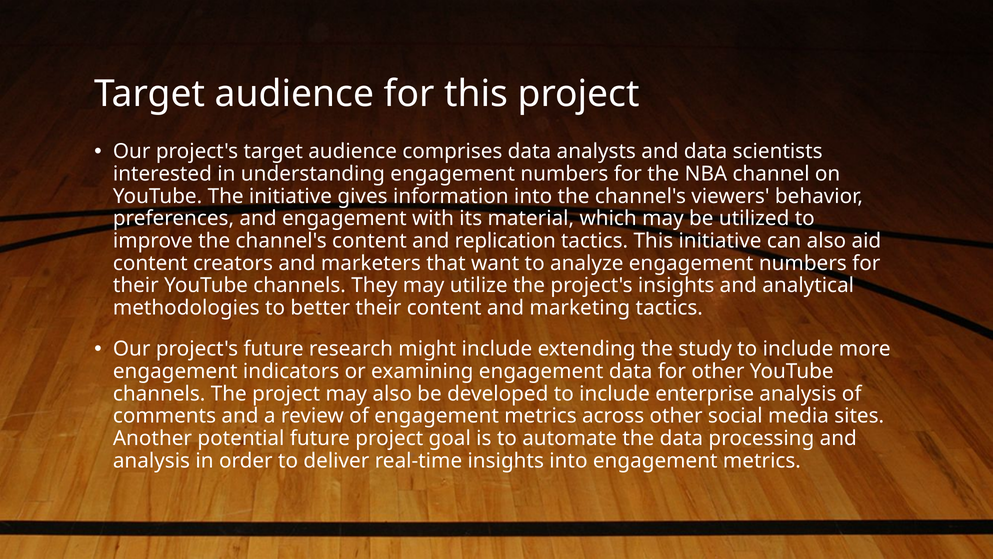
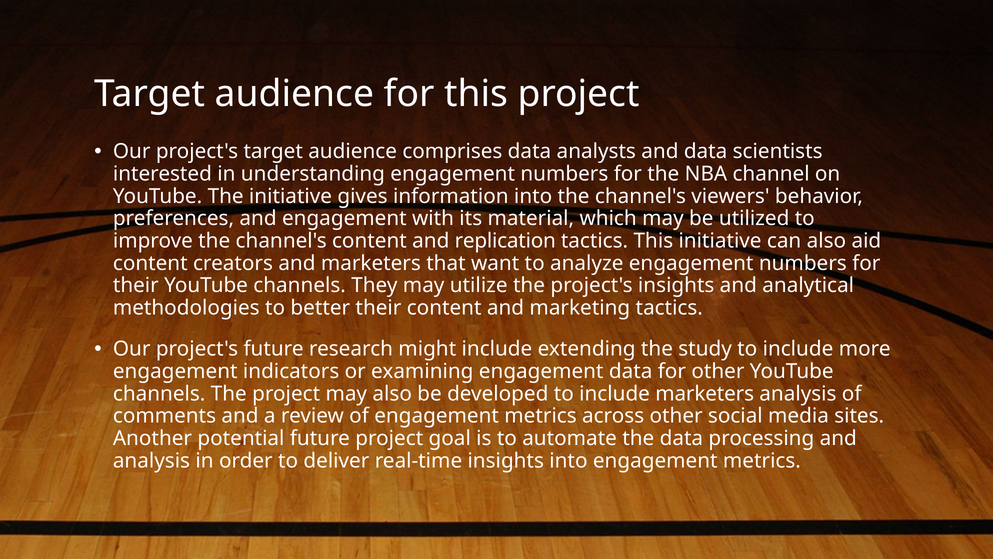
include enterprise: enterprise -> marketers
